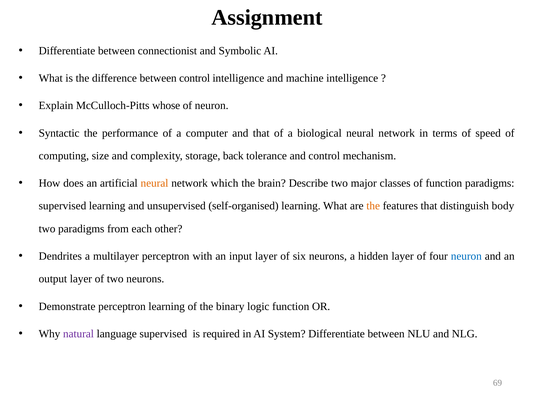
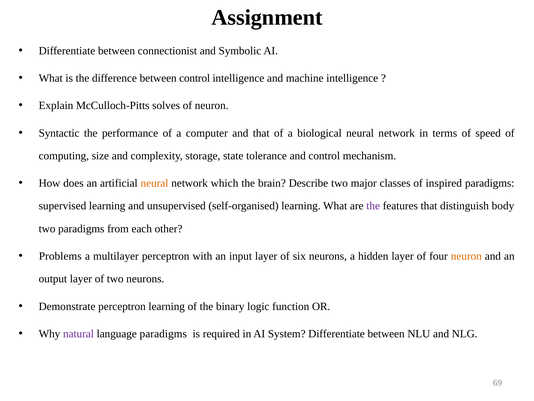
whose: whose -> solves
back: back -> state
of function: function -> inspired
the at (373, 206) colour: orange -> purple
Dendrites: Dendrites -> Problems
neuron at (466, 256) colour: blue -> orange
language supervised: supervised -> paradigms
